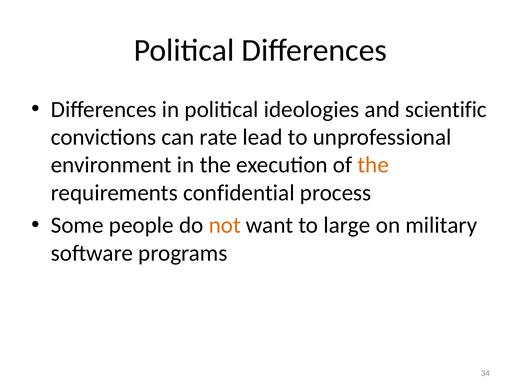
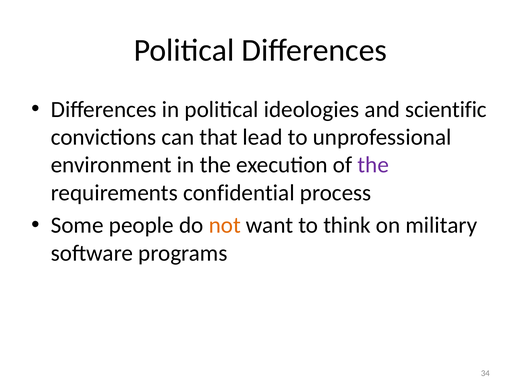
rate: rate -> that
the at (373, 165) colour: orange -> purple
large: large -> think
